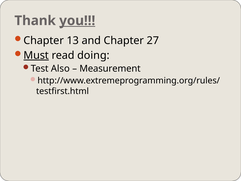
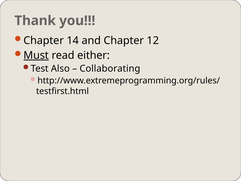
you underline: present -> none
13: 13 -> 14
27: 27 -> 12
doing: doing -> either
Measurement: Measurement -> Collaborating
